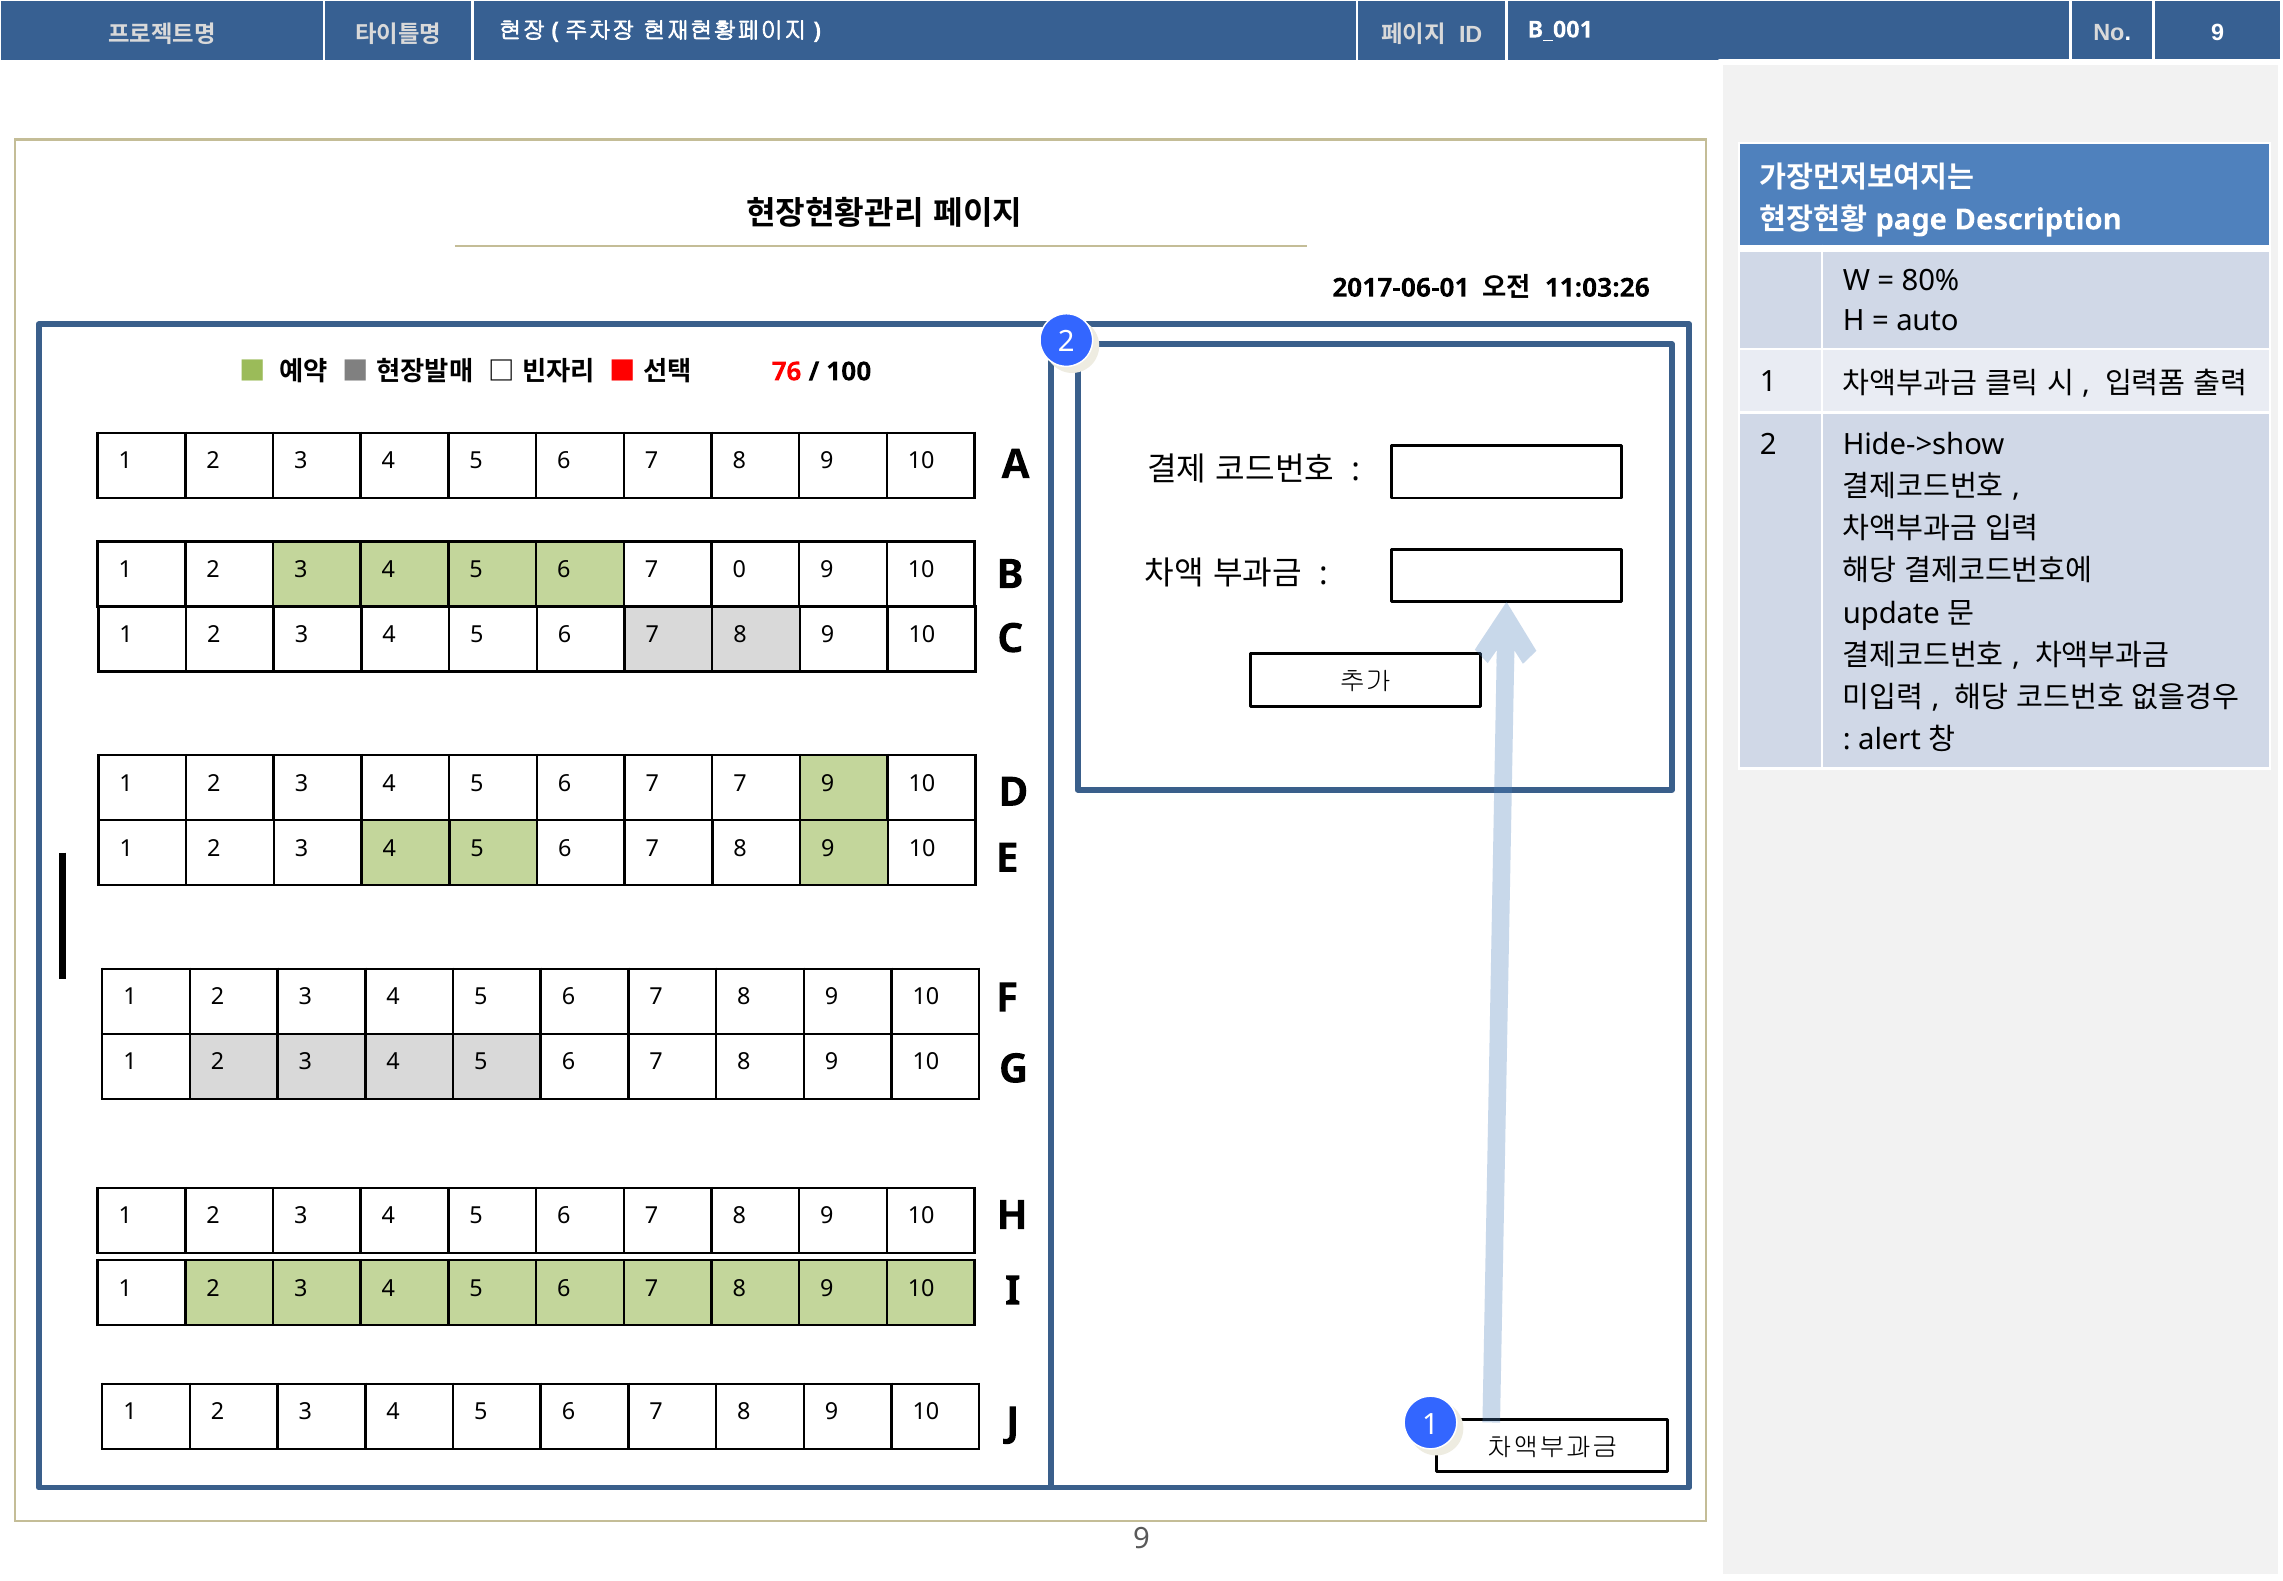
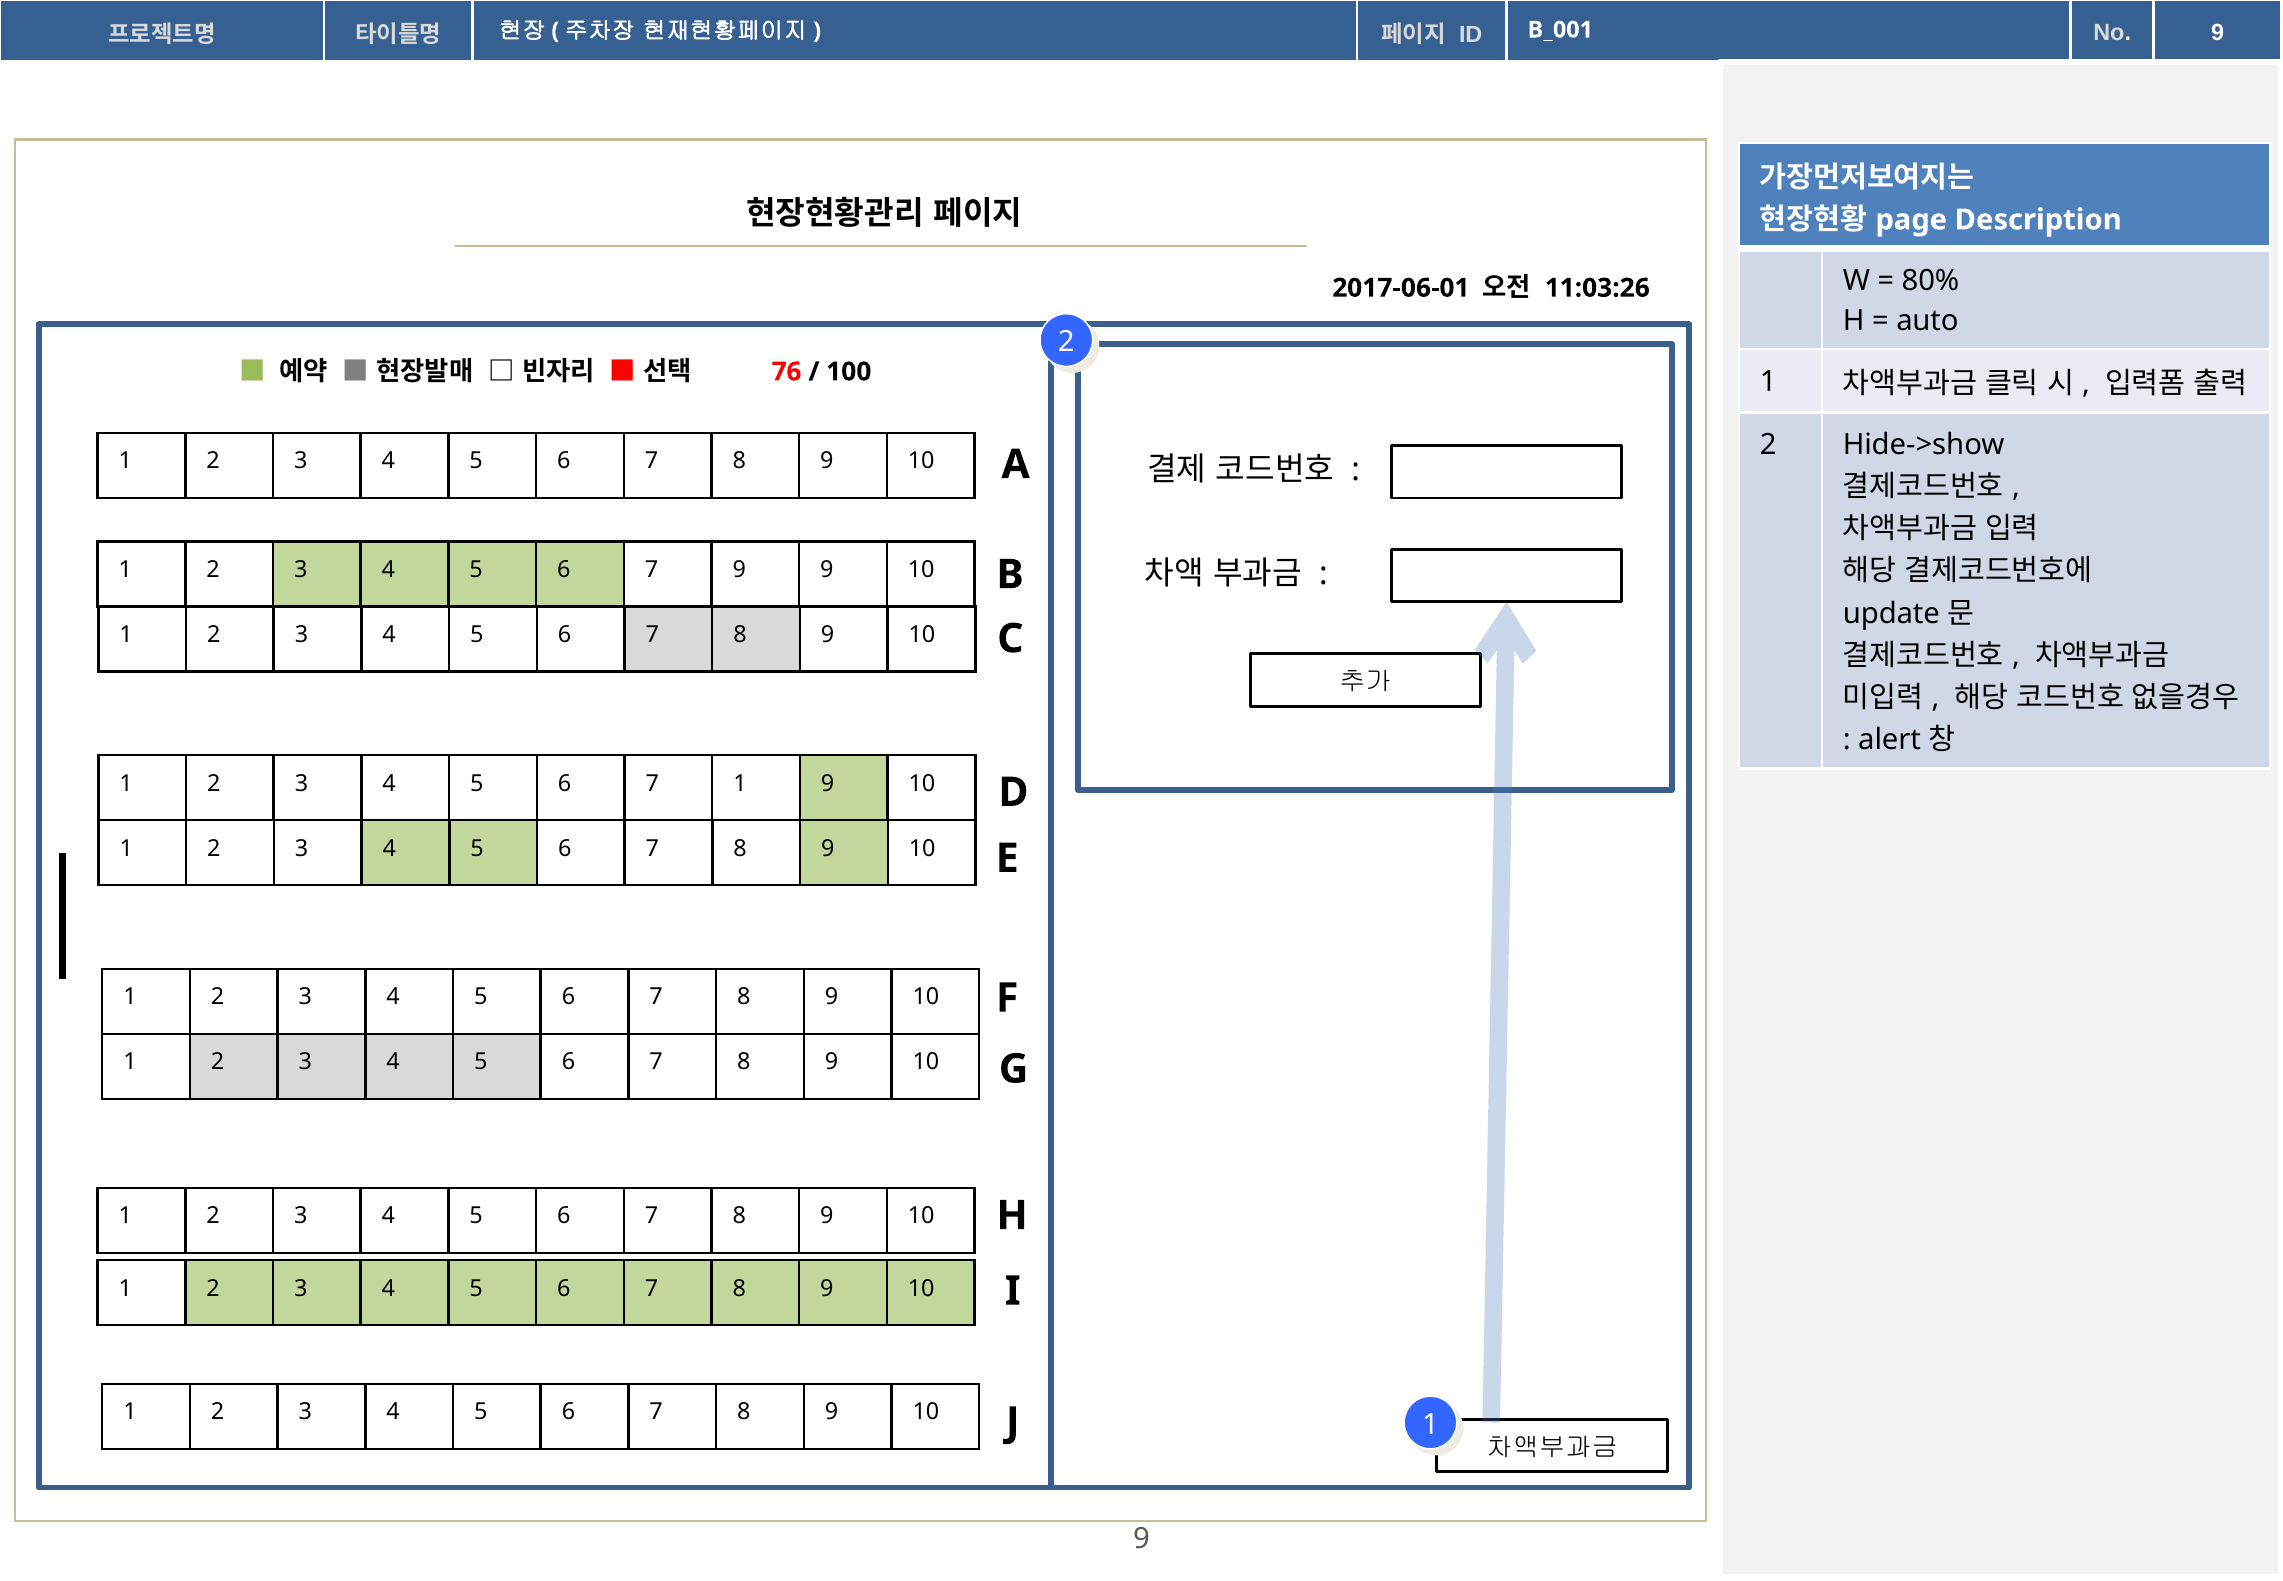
7 0: 0 -> 9
7 7: 7 -> 1
